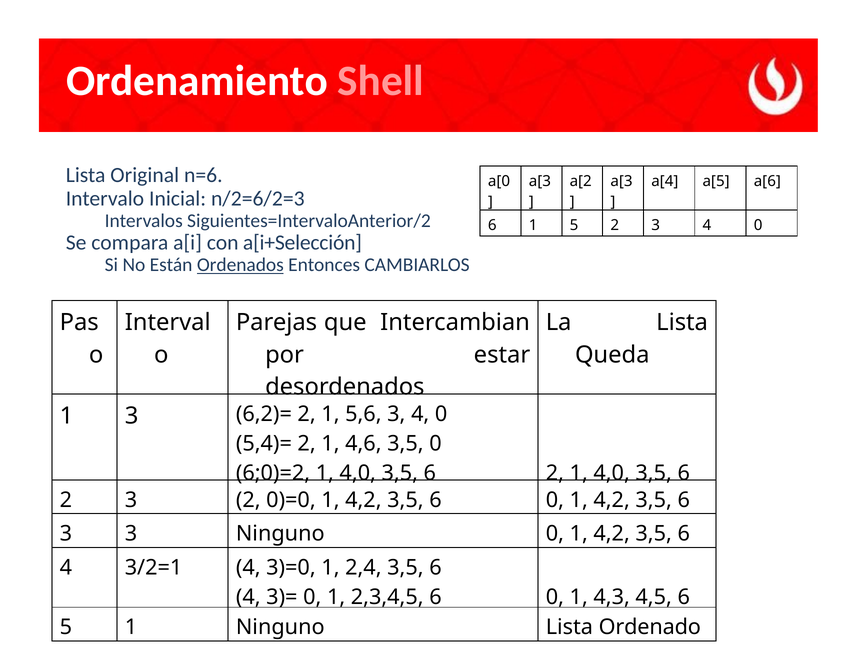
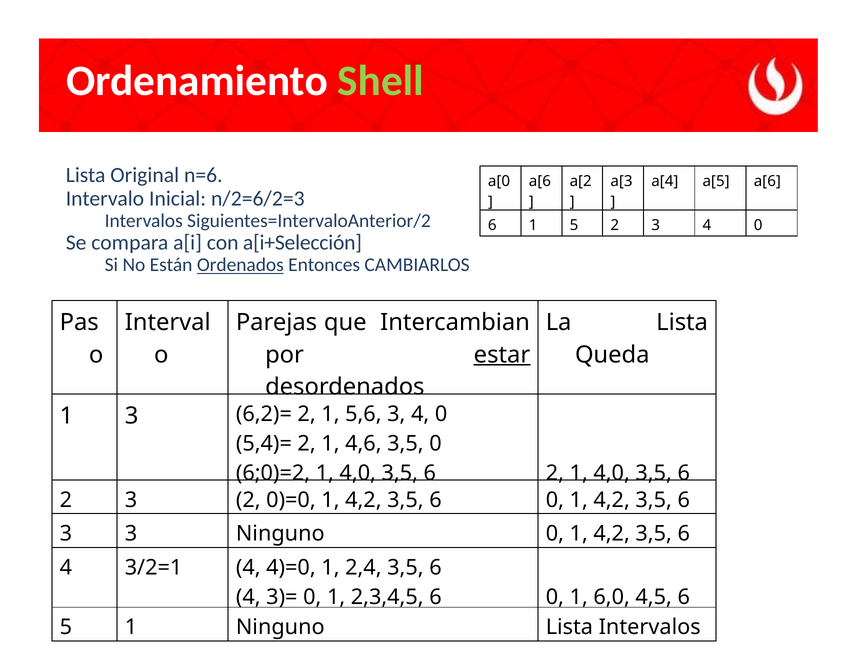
Shell colour: pink -> light green
a[3 at (540, 181): a[3 -> a[6
estar underline: none -> present
3)=0: 3)=0 -> 4)=0
4,3: 4,3 -> 6,0
Lista Ordenado: Ordenado -> Intervalos
